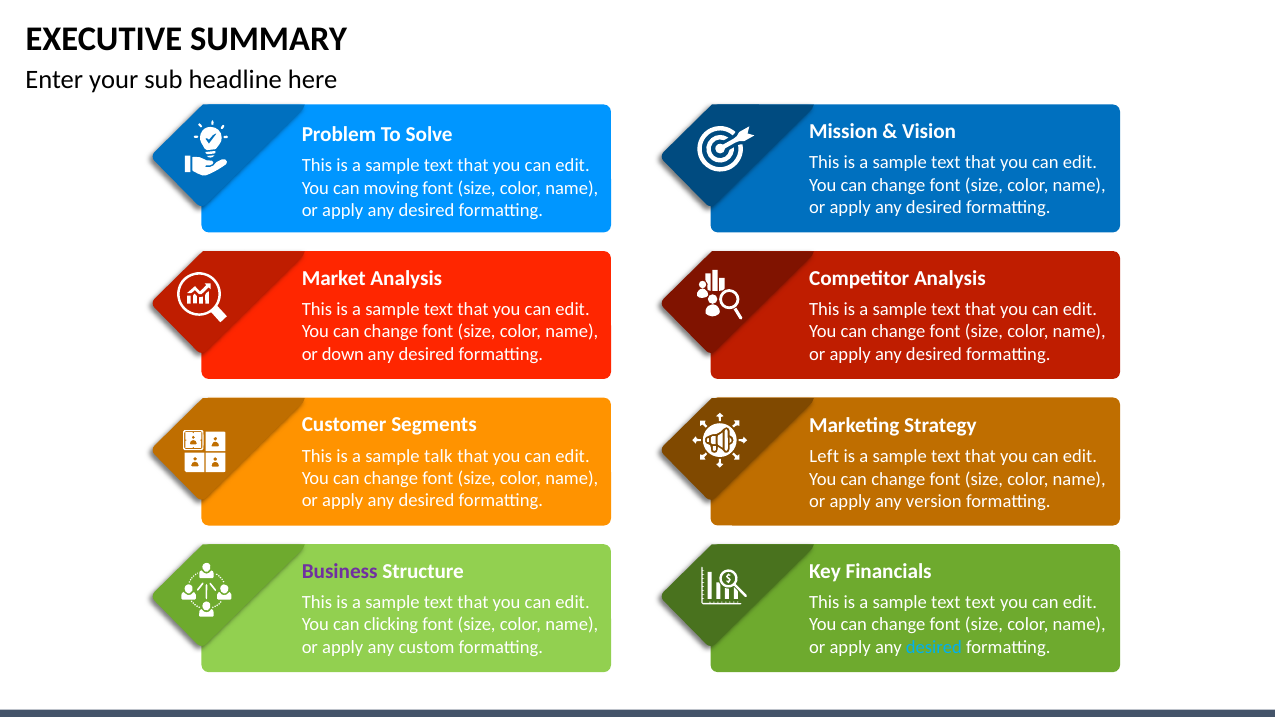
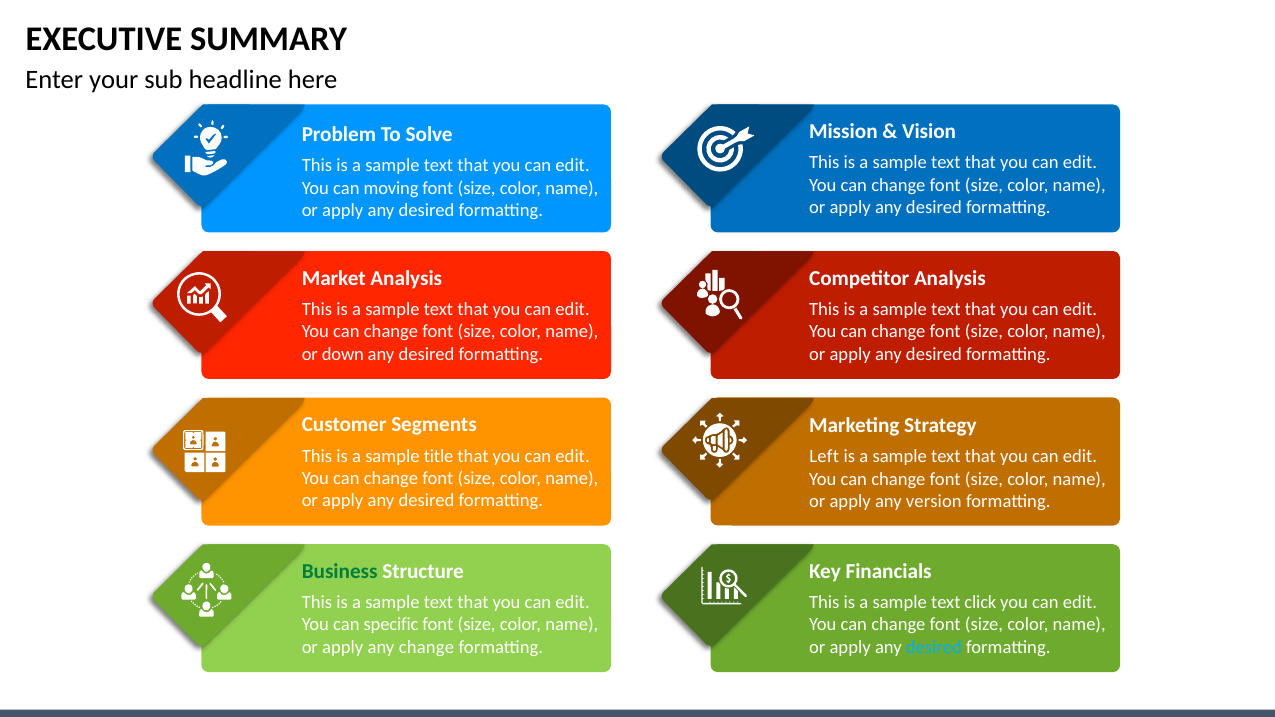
talk: talk -> title
Business colour: purple -> green
text text: text -> click
clicking: clicking -> specific
any custom: custom -> change
